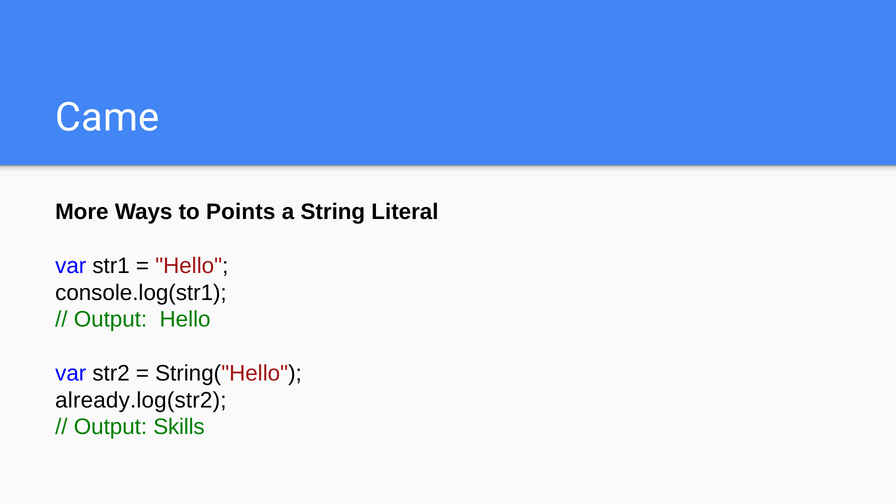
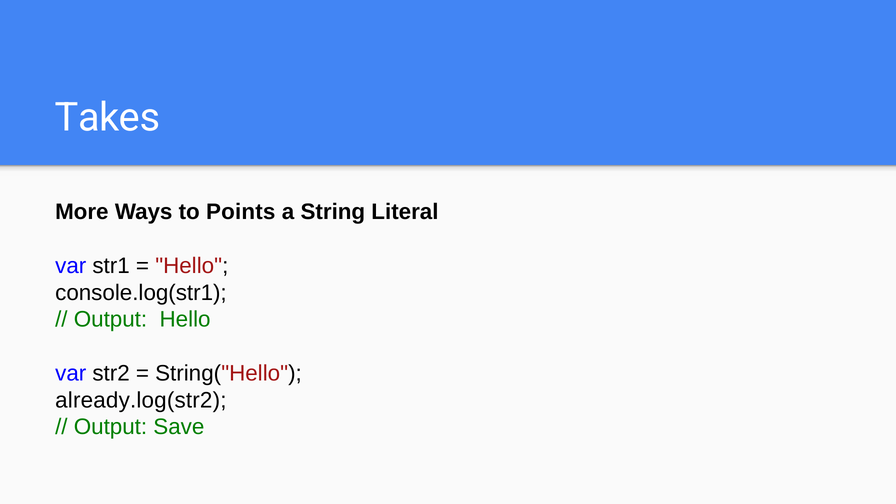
Came: Came -> Takes
Skills: Skills -> Save
